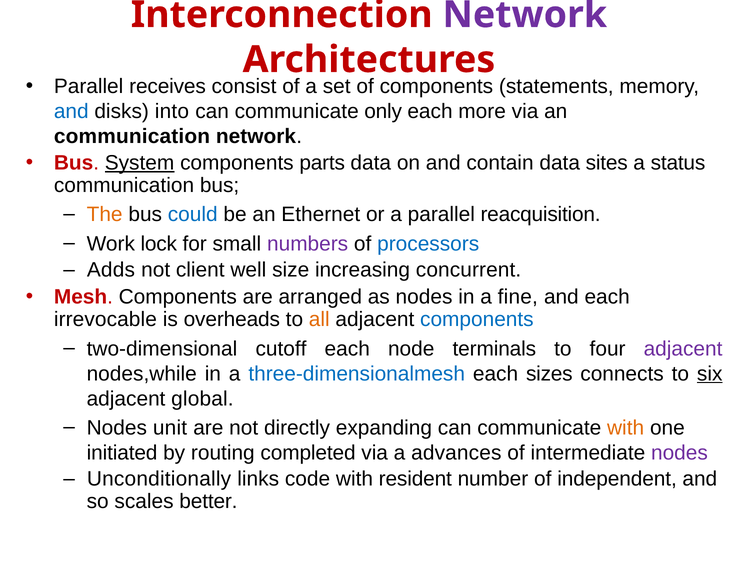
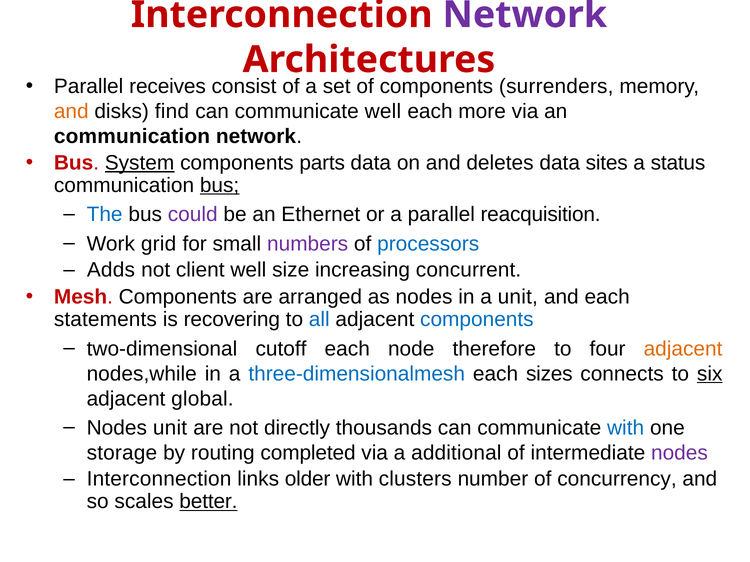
statements: statements -> surrenders
and at (71, 111) colour: blue -> orange
into: into -> find
communicate only: only -> well
contain: contain -> deletes
bus at (220, 185) underline: none -> present
The colour: orange -> blue
could colour: blue -> purple
lock: lock -> grid
a fine: fine -> unit
irrevocable: irrevocable -> statements
overheads: overheads -> recovering
all colour: orange -> blue
terminals: terminals -> therefore
adjacent at (683, 349) colour: purple -> orange
expanding: expanding -> thousands
with at (626, 428) colour: orange -> blue
initiated: initiated -> storage
advances: advances -> additional
Unconditionally at (159, 480): Unconditionally -> Interconnection
code: code -> older
resident: resident -> clusters
independent: independent -> concurrency
better underline: none -> present
